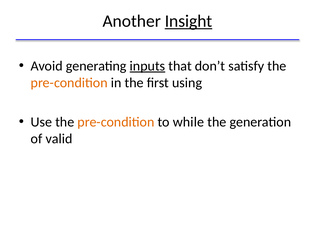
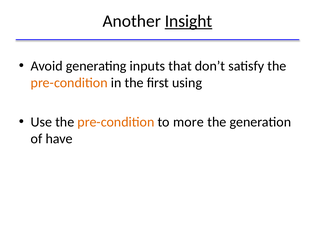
inputs underline: present -> none
while: while -> more
valid: valid -> have
